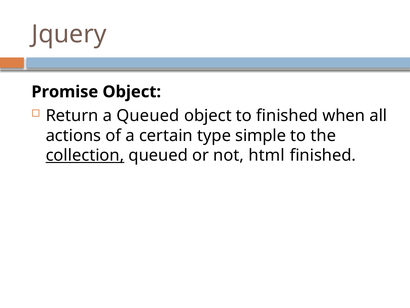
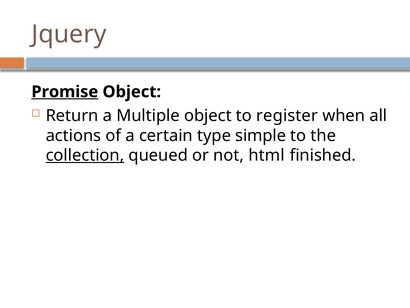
Promise underline: none -> present
a Queued: Queued -> Multiple
to finished: finished -> register
